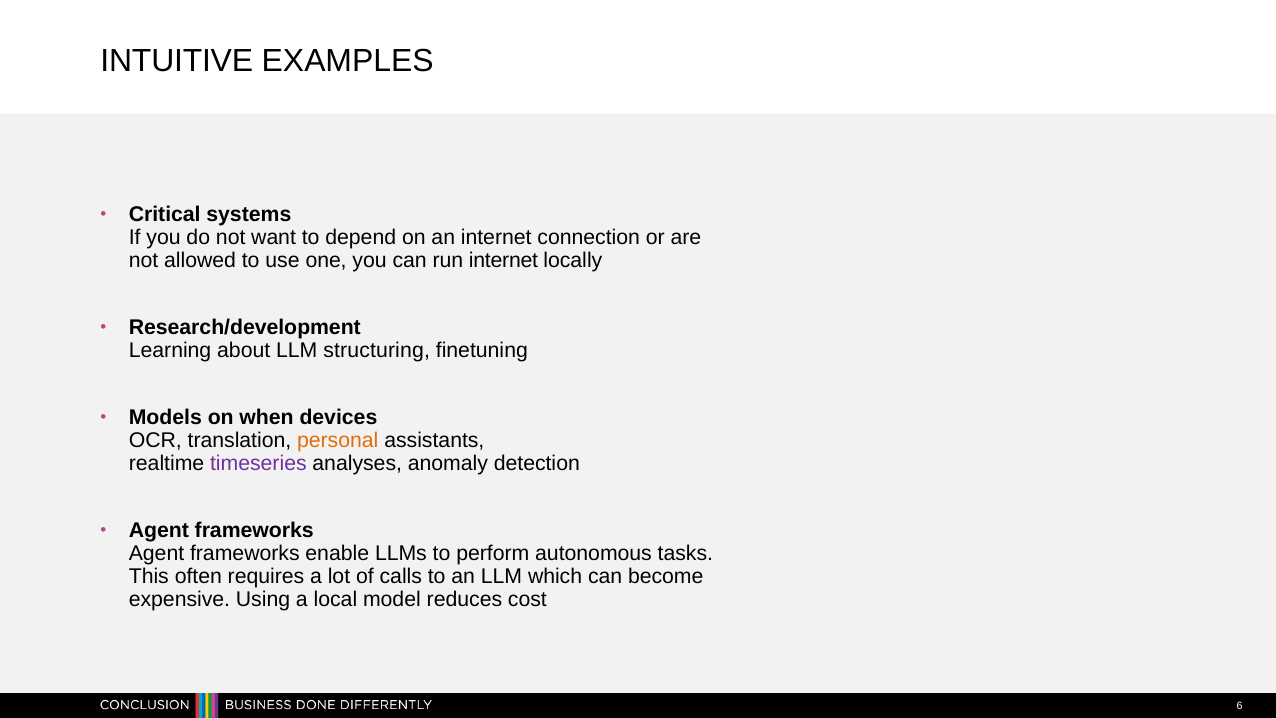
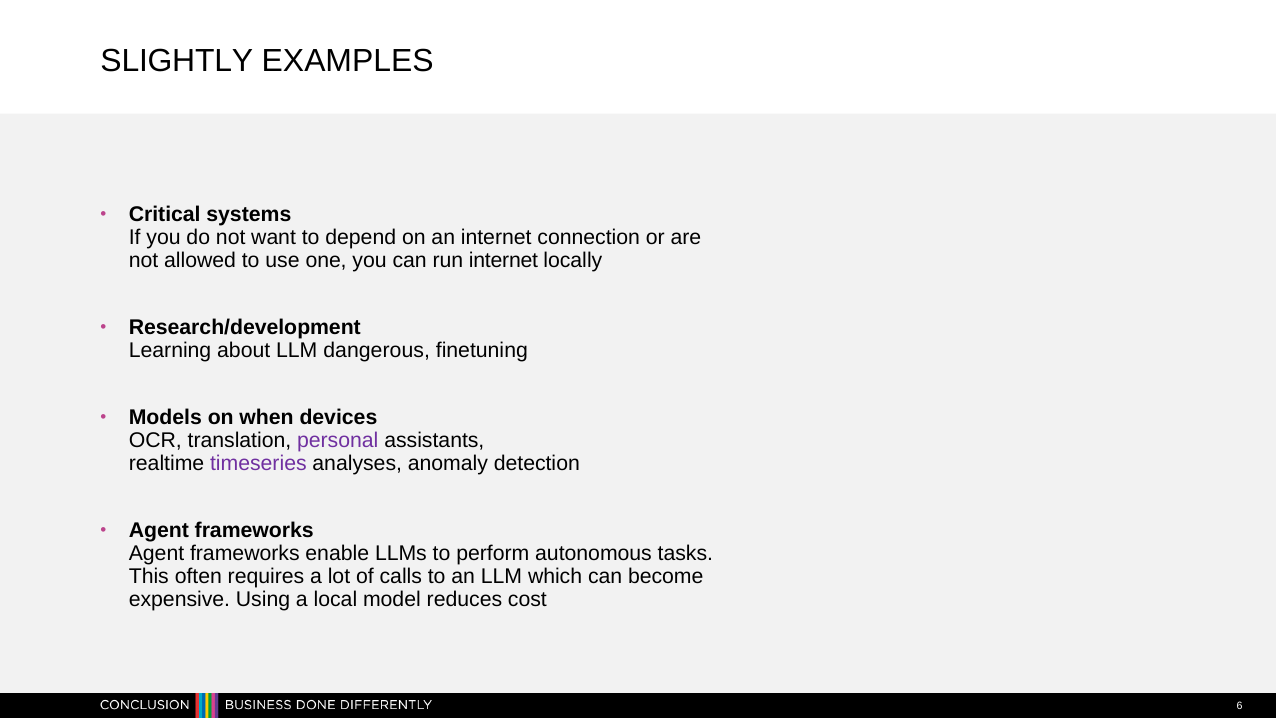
INTUITIVE: INTUITIVE -> SLIGHTLY
structuring: structuring -> dangerous
personal colour: orange -> purple
